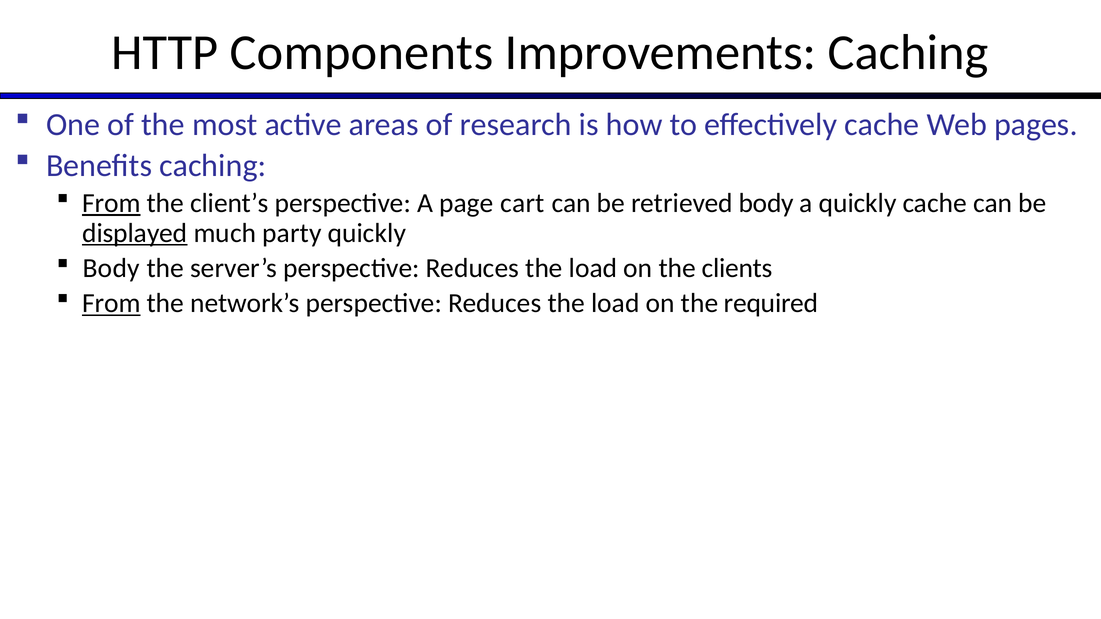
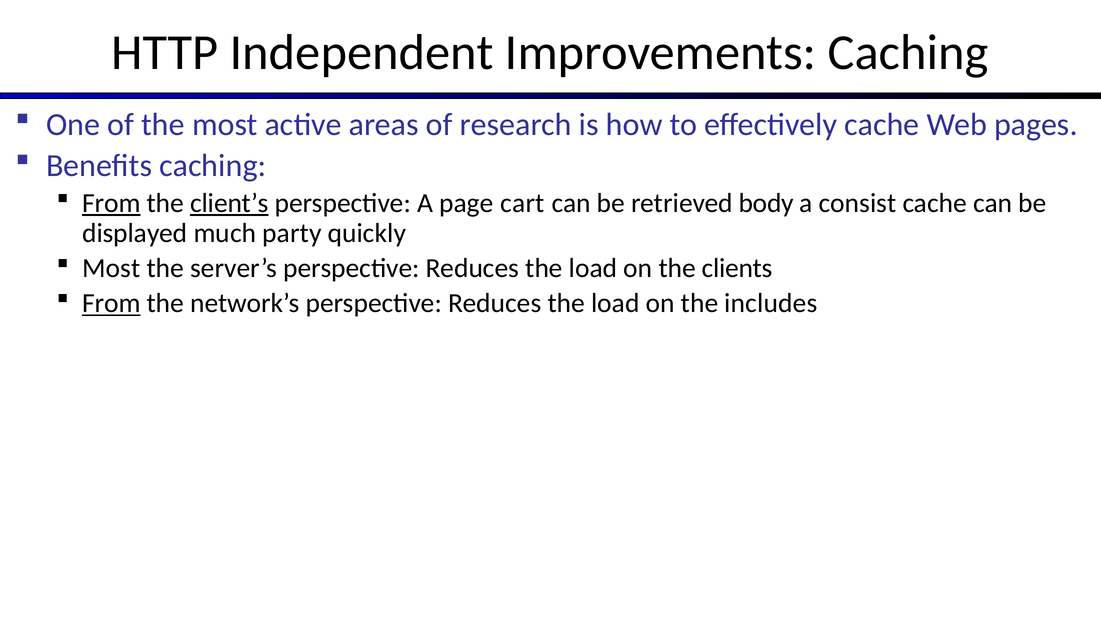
Components: Components -> Independent
client’s underline: none -> present
a quickly: quickly -> consist
displayed underline: present -> none
Body at (111, 268): Body -> Most
required: required -> includes
